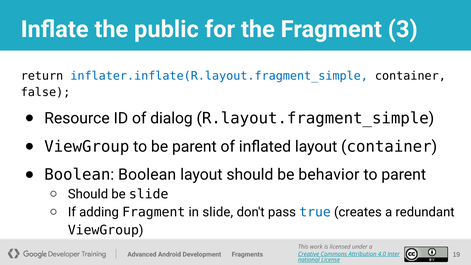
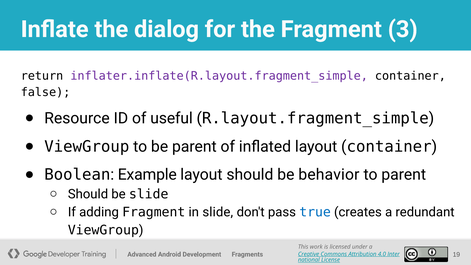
public: public -> dialog
inflater.inflate(R.layout.fragment_simple colour: blue -> purple
dialog: dialog -> useful
Boolean Boolean: Boolean -> Example
